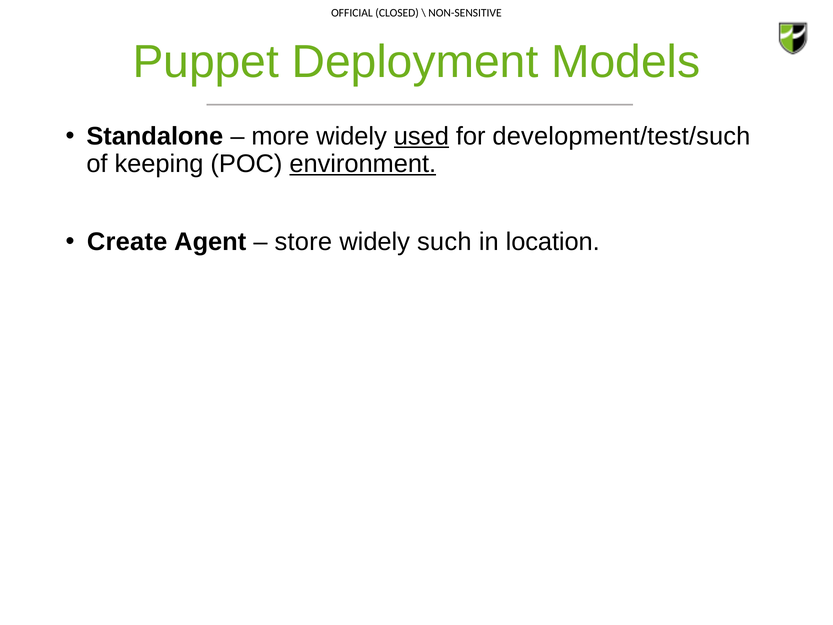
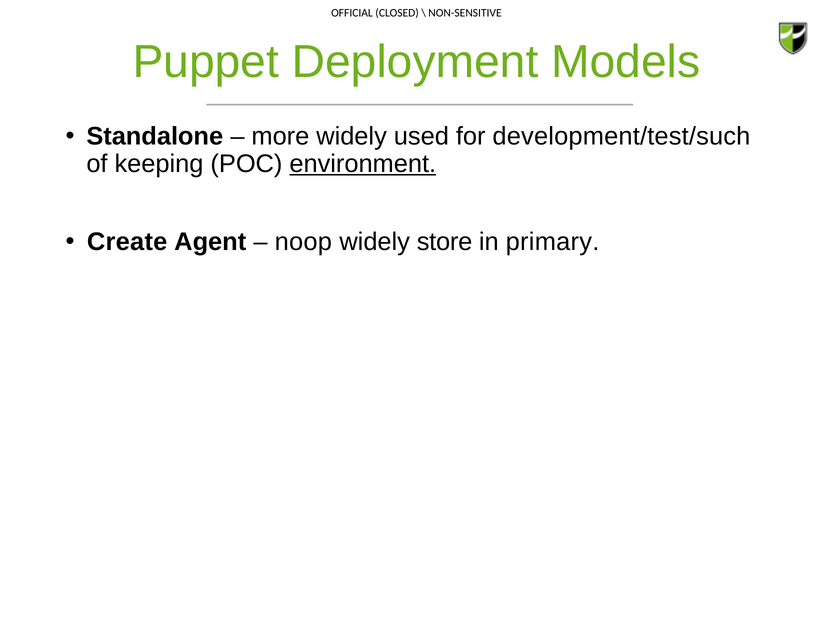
used underline: present -> none
store: store -> noop
such: such -> store
location: location -> primary
